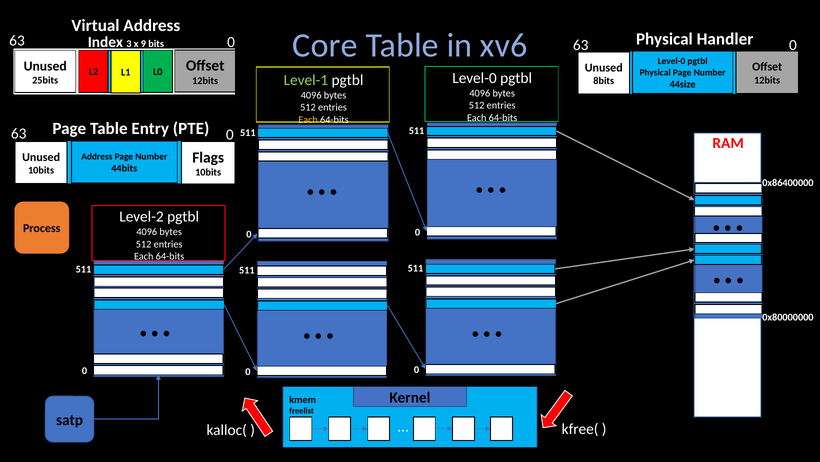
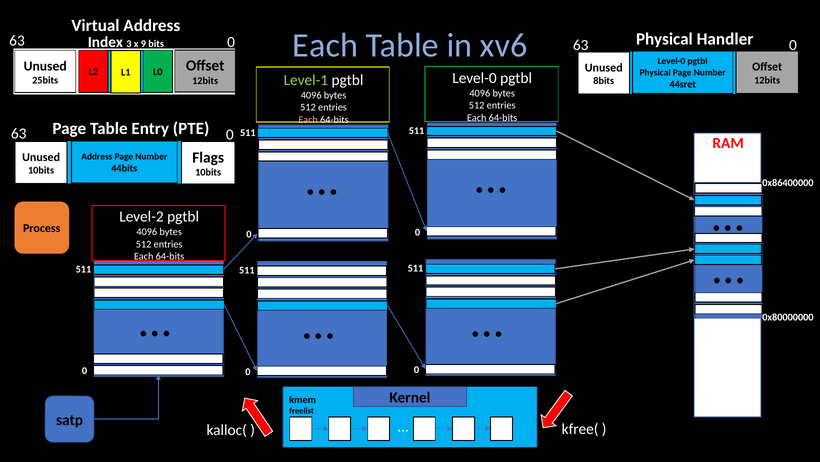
Core at (325, 45): Core -> Each
44size: 44size -> 44sret
Each at (308, 120) colour: yellow -> pink
